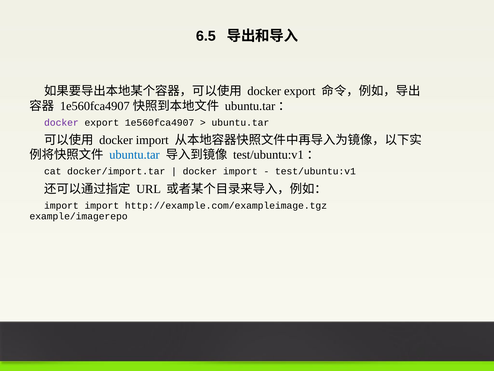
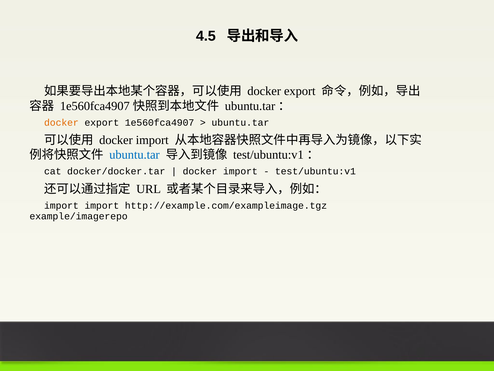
6.5: 6.5 -> 4.5
docker at (61, 122) colour: purple -> orange
docker/import.tar: docker/import.tar -> docker/docker.tar
